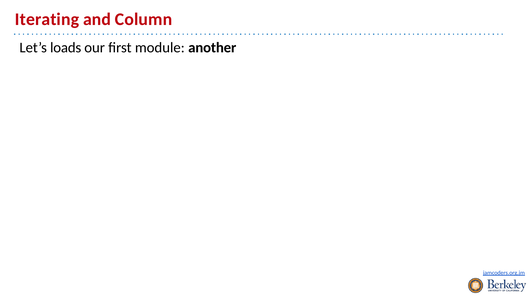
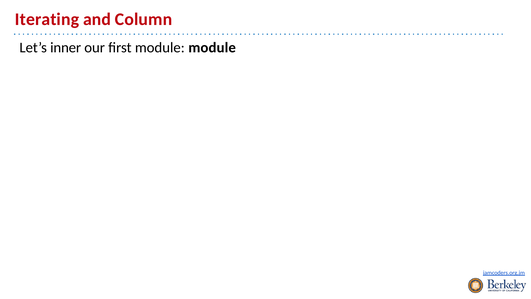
loads: loads -> inner
module another: another -> module
